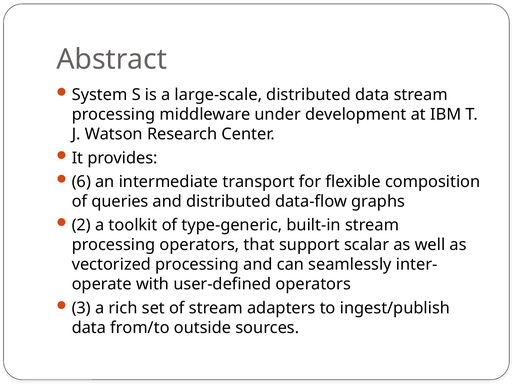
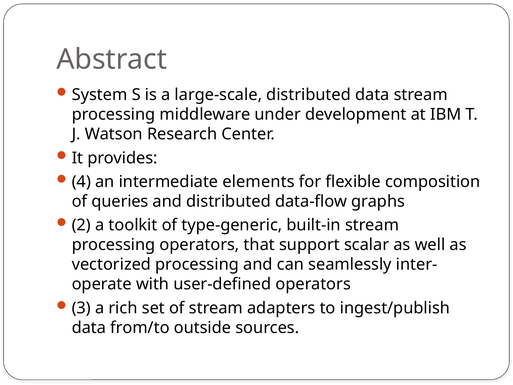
6: 6 -> 4
transport: transport -> elements
